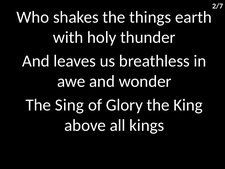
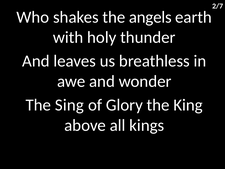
things: things -> angels
